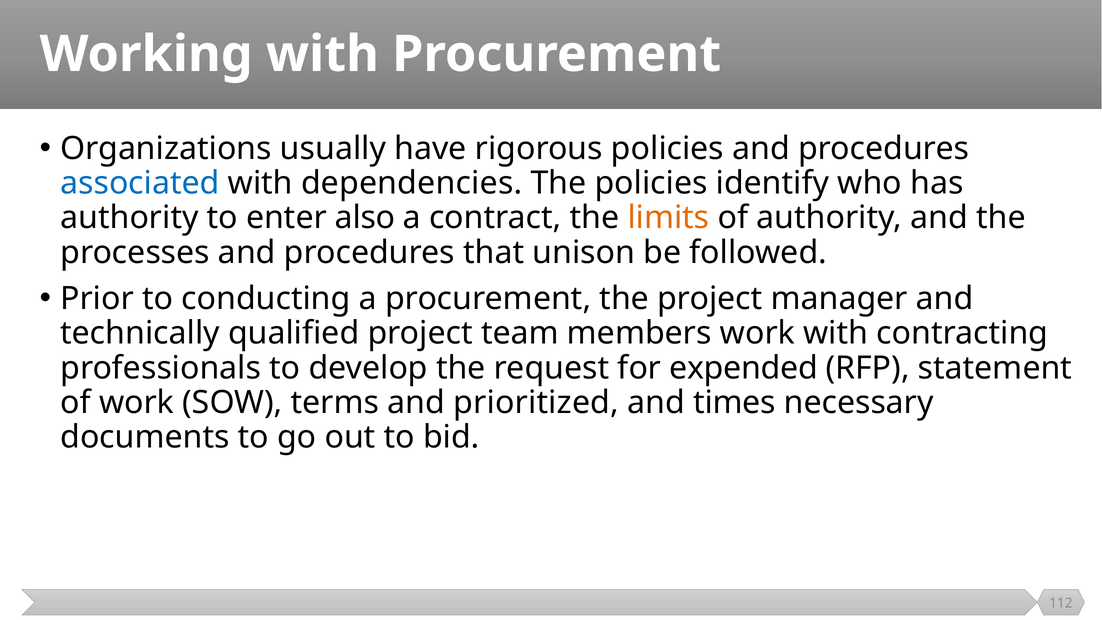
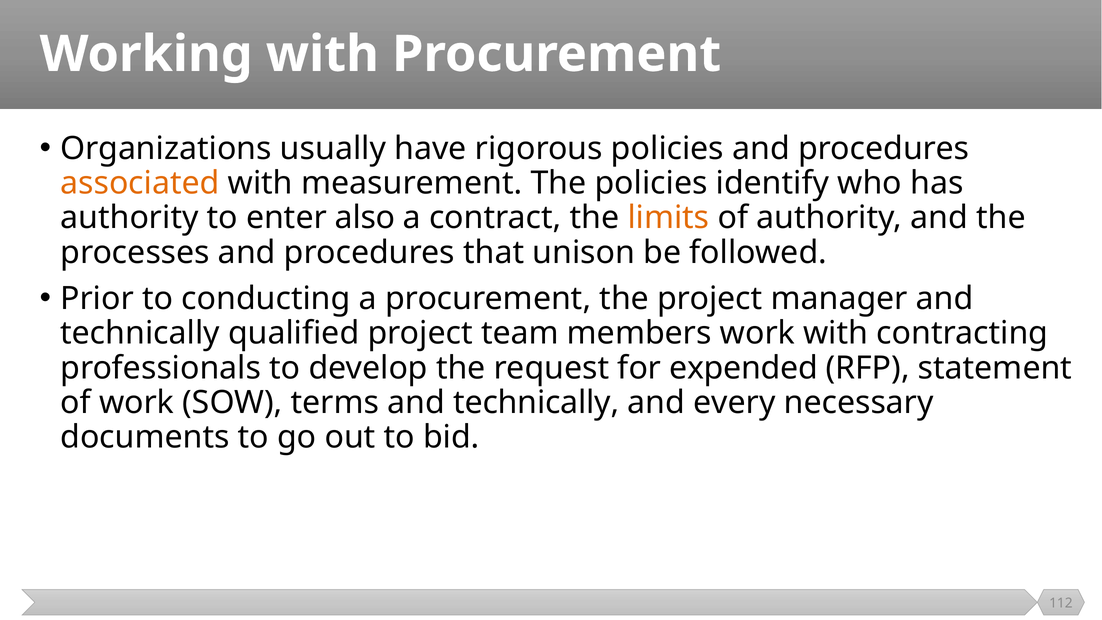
associated colour: blue -> orange
dependencies: dependencies -> measurement
terms and prioritized: prioritized -> technically
times: times -> every
